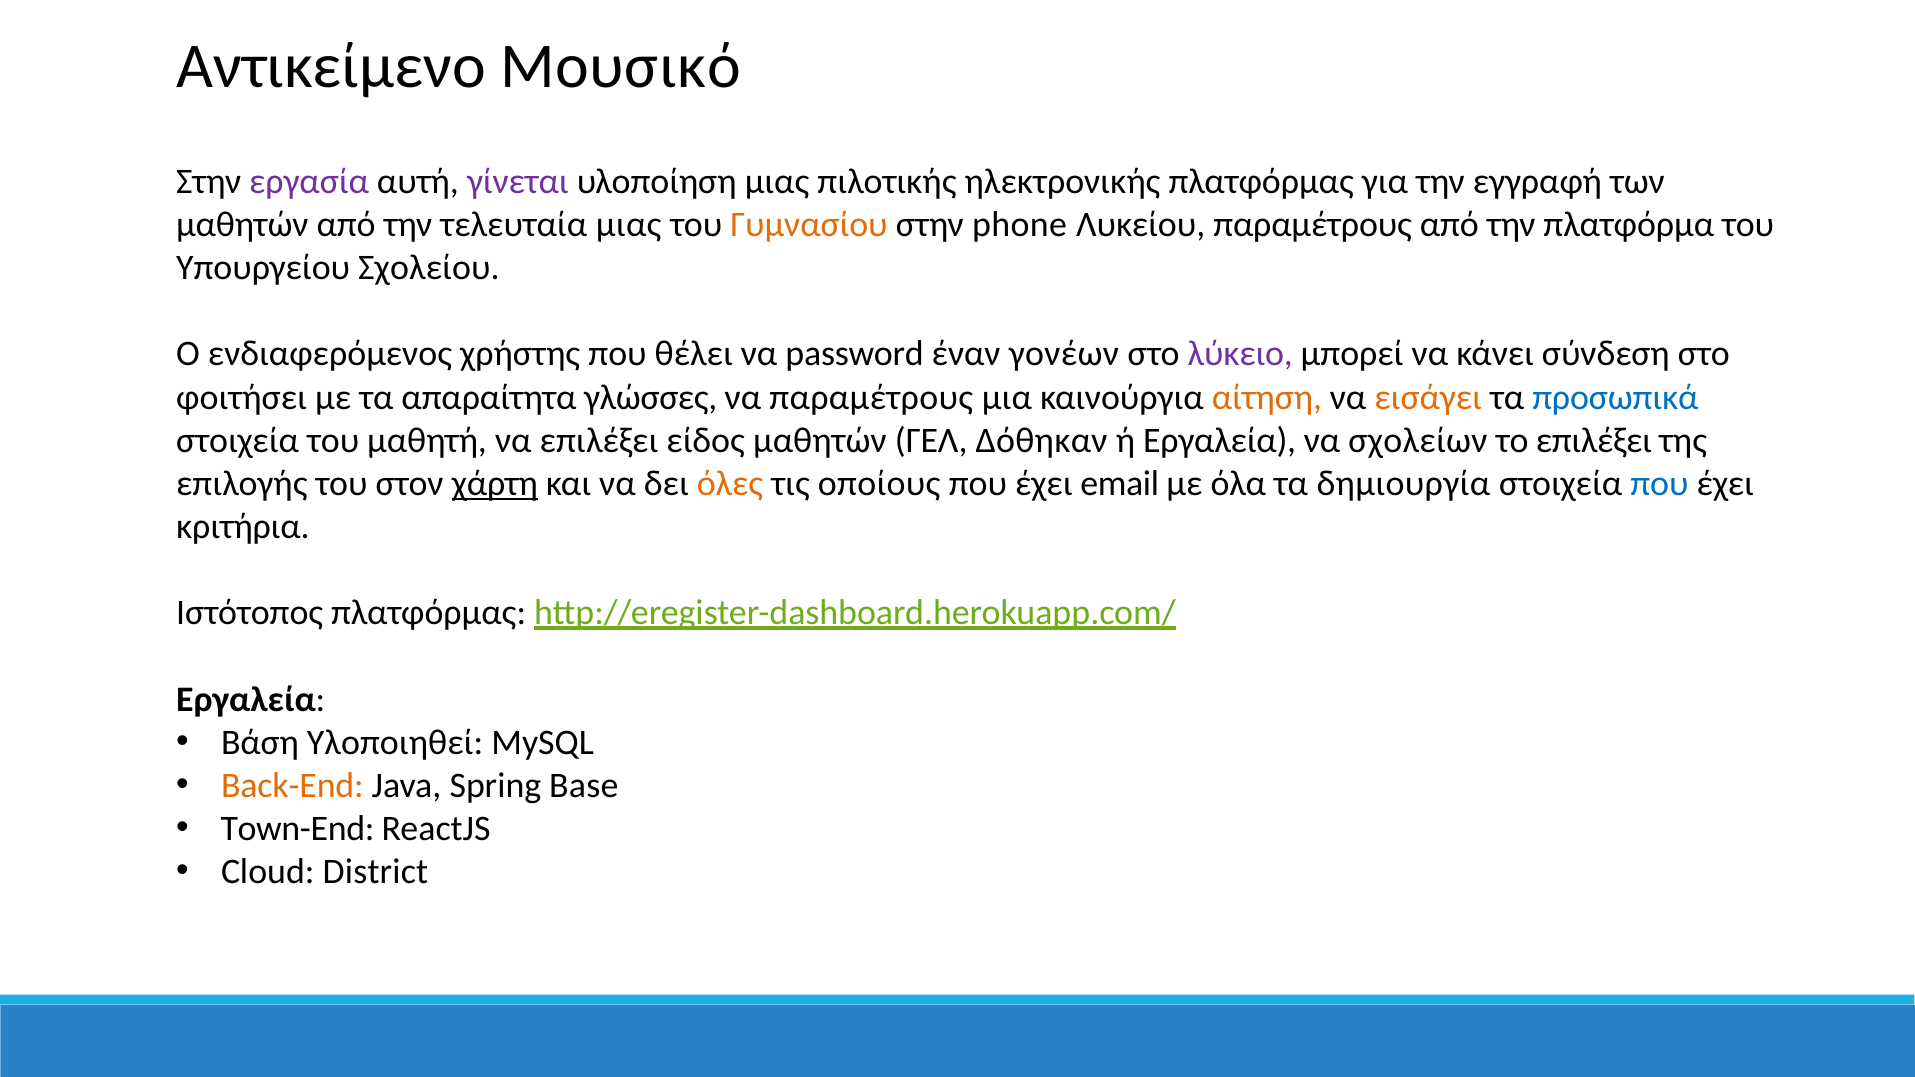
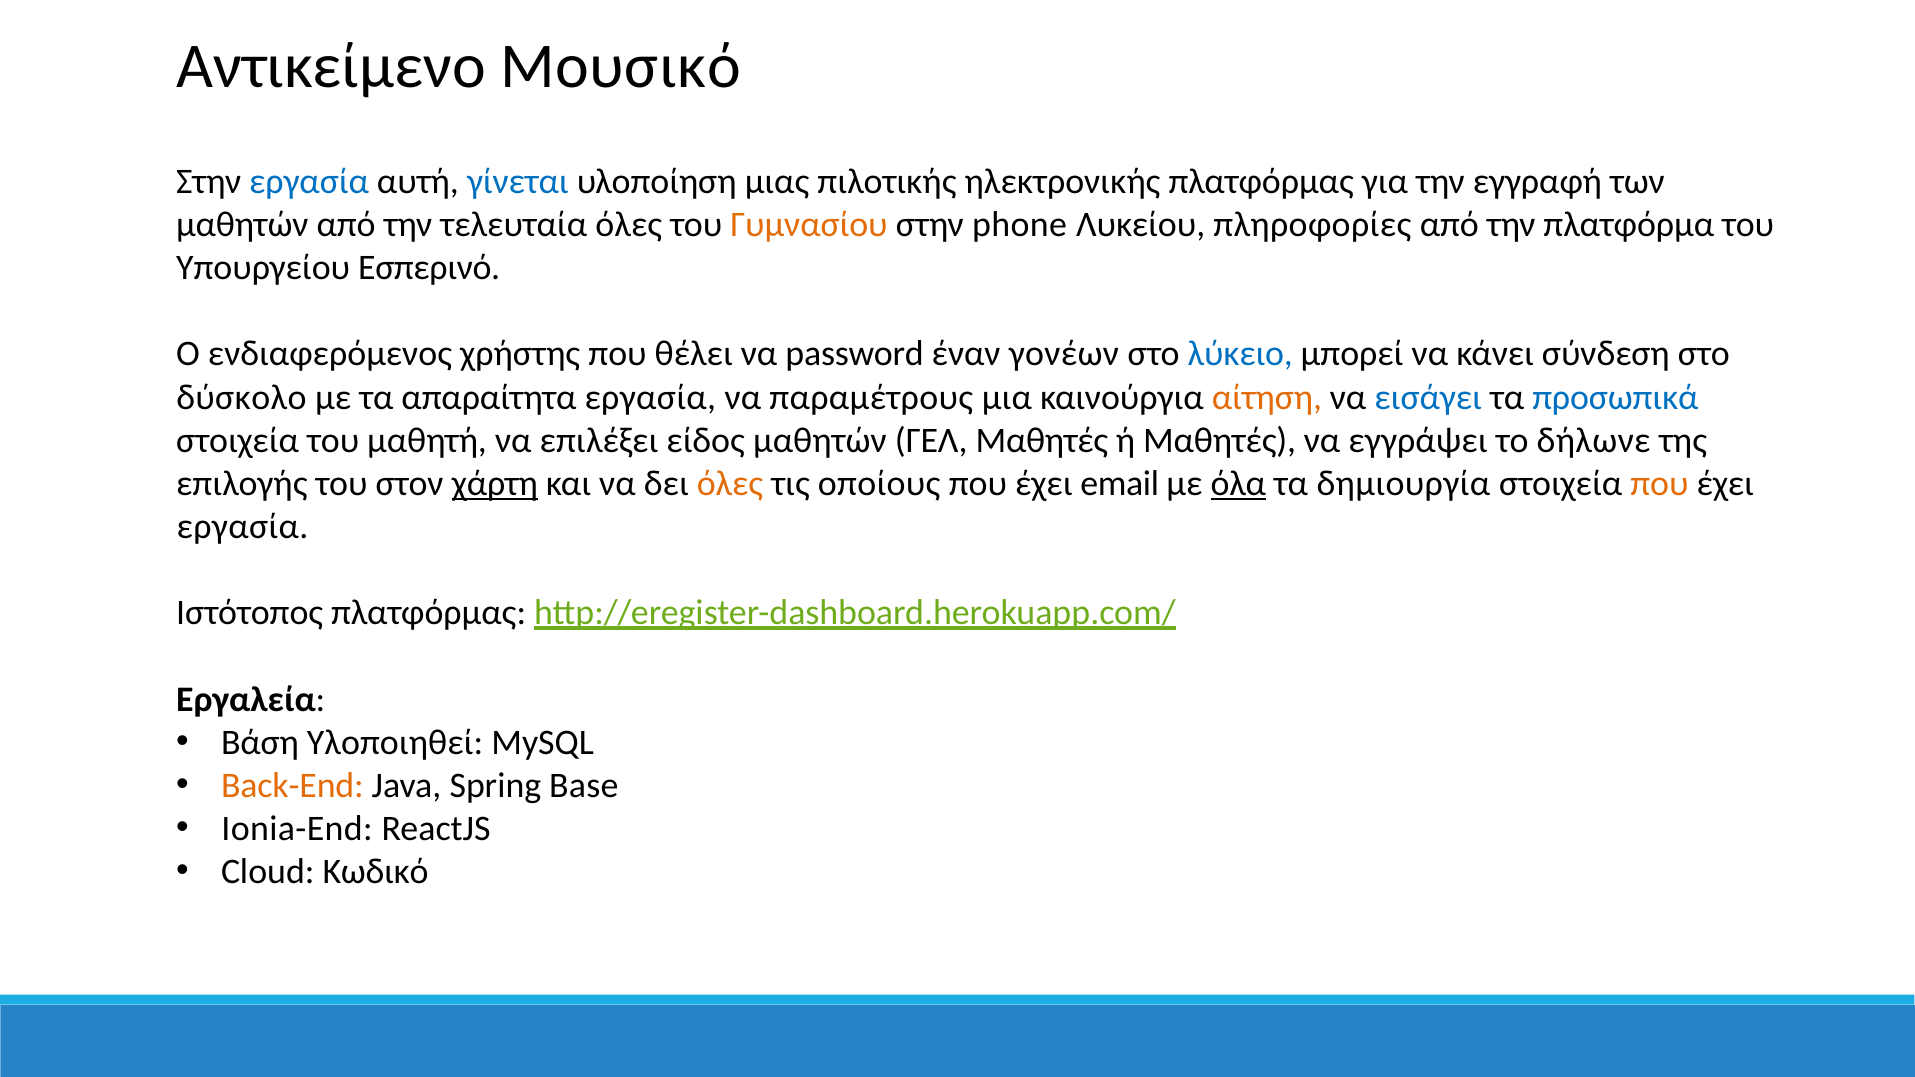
εργασία at (309, 182) colour: purple -> blue
γίνεται colour: purple -> blue
τελευταία μιας: μιας -> όλες
Λυκείου παραμέτρους: παραμέτρους -> πληροφορίες
Σχολείου: Σχολείου -> Εσπερινό
λύκειο colour: purple -> blue
φοιτήσει: φοιτήσει -> δύσκολο
απαραίτητα γλώσσες: γλώσσες -> εργασία
εισάγει colour: orange -> blue
ΓΕΛ Δόθηκαν: Δόθηκαν -> Μαθητές
ή Εργαλεία: Εργαλεία -> Μαθητές
σχολείων: σχολείων -> εγγράψει
το επιλέξει: επιλέξει -> δήλωνε
όλα underline: none -> present
που at (1659, 483) colour: blue -> orange
κριτήρια at (243, 527): κριτήρια -> εργασία
Town-End: Town-End -> Ionia-End
District: District -> Κωδικό
